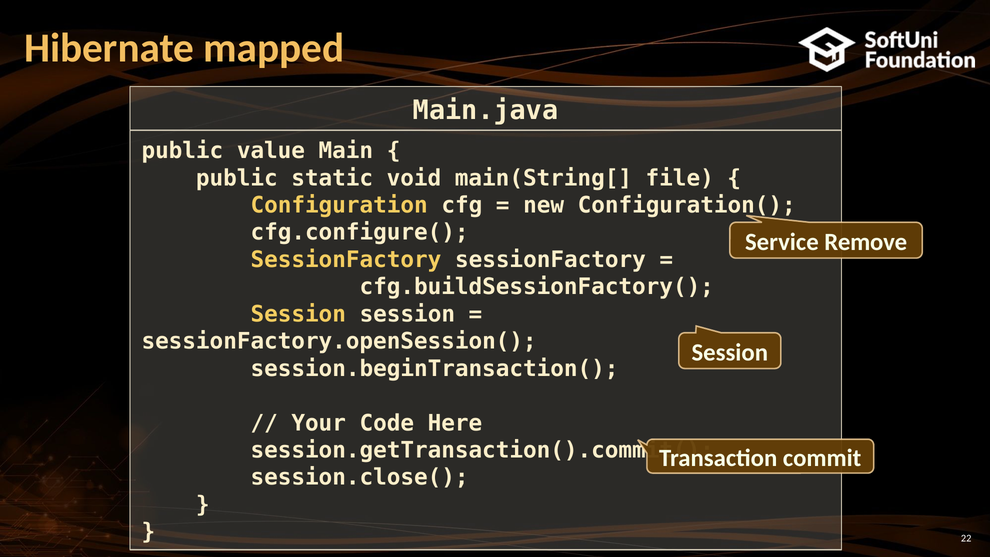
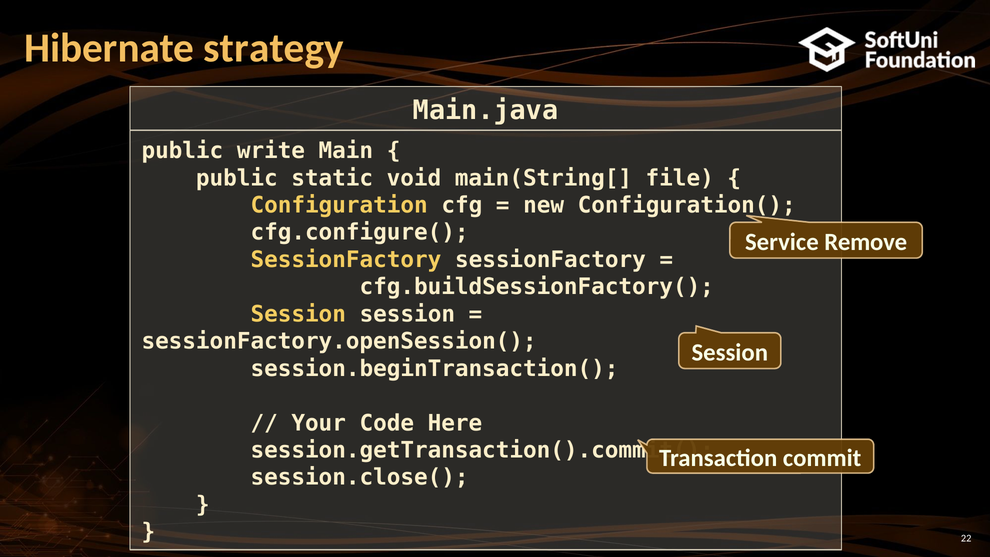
mapped: mapped -> strategy
value: value -> write
